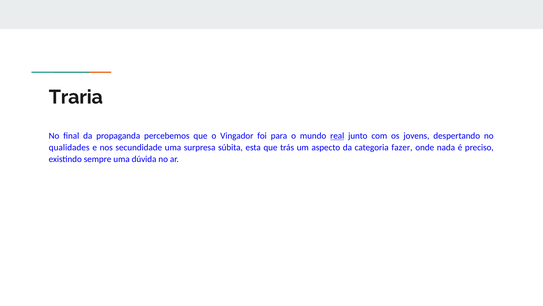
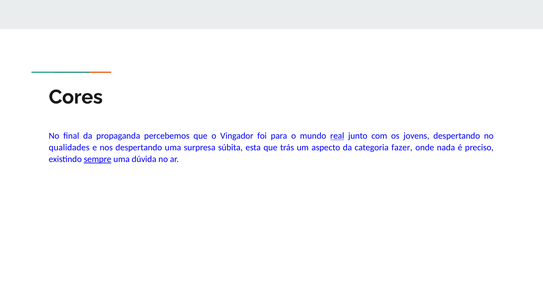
Traria: Traria -> Cores
nos secundidade: secundidade -> despertando
sempre underline: none -> present
